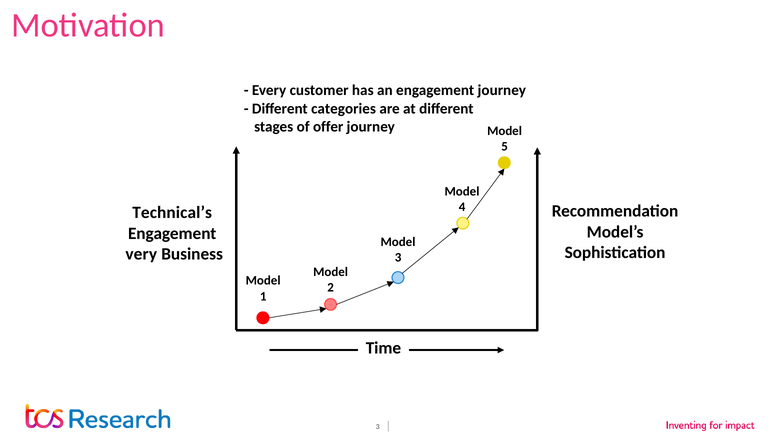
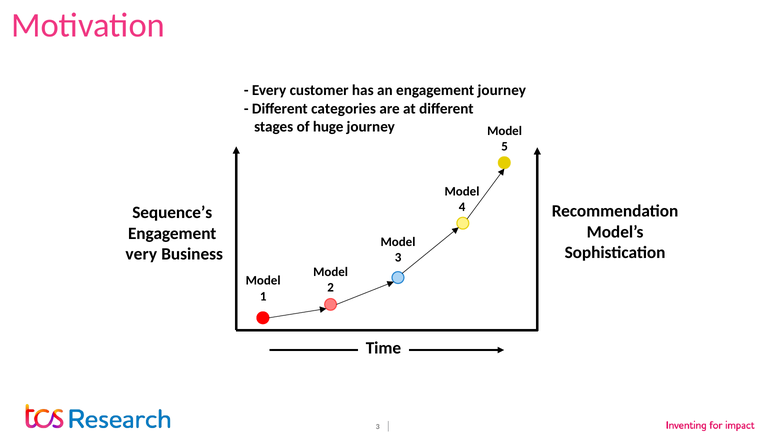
offer: offer -> huge
Technical’s: Technical’s -> Sequence’s
